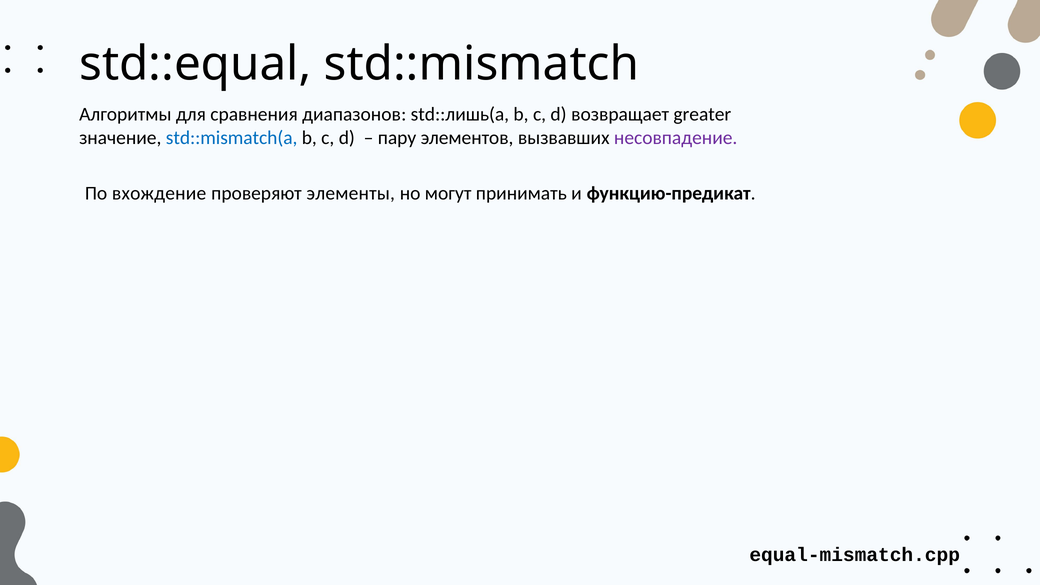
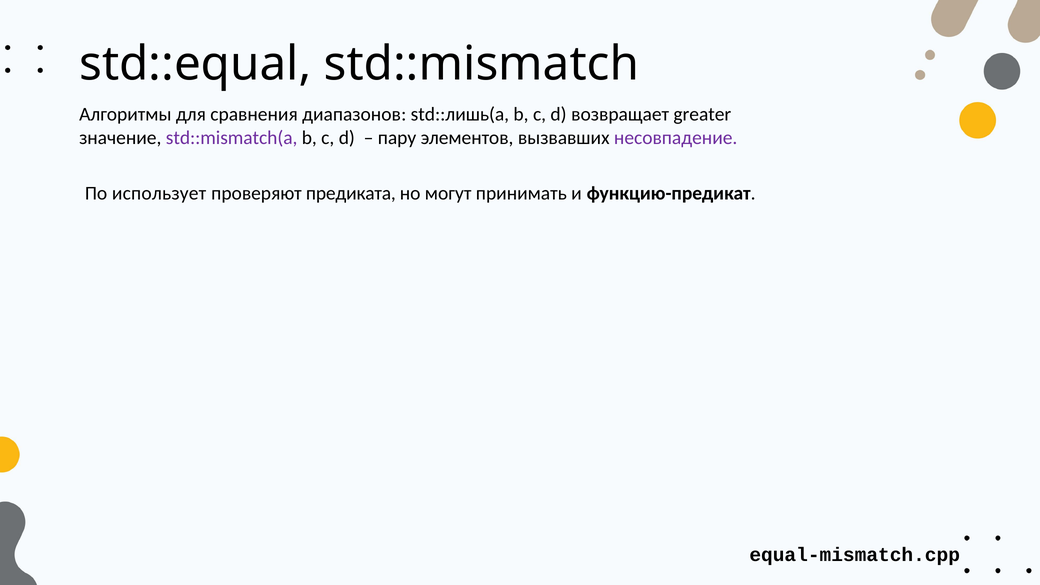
std::mismatch(a colour: blue -> purple
вхождение: вхождение -> использует
элементы: элементы -> предиката
